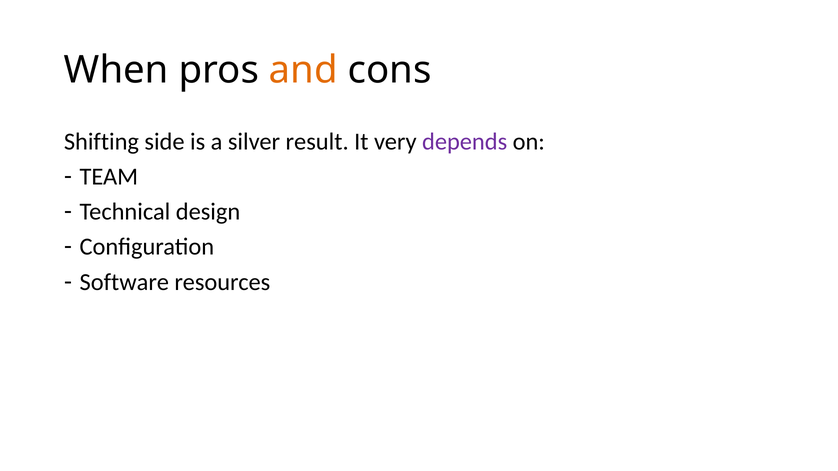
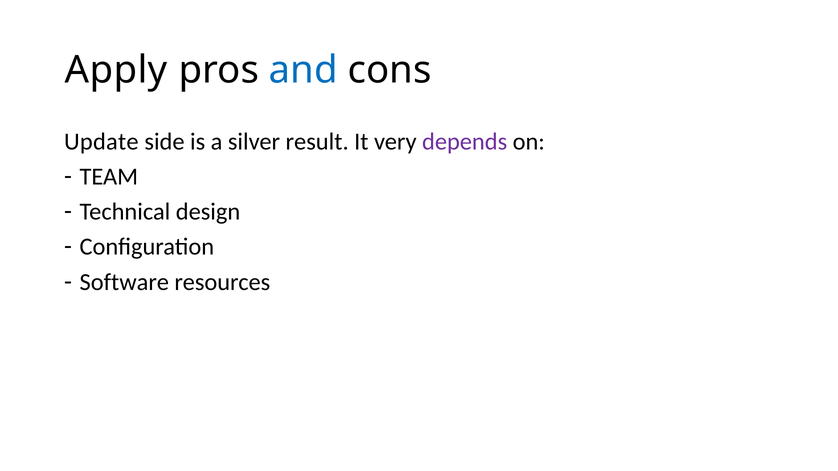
When: When -> Apply
and colour: orange -> blue
Shifting: Shifting -> Update
